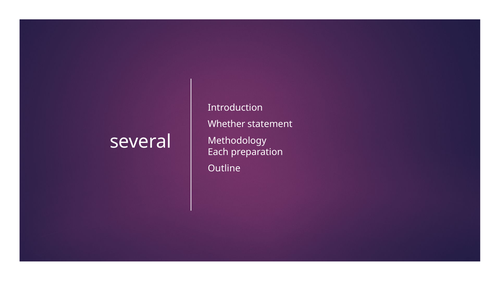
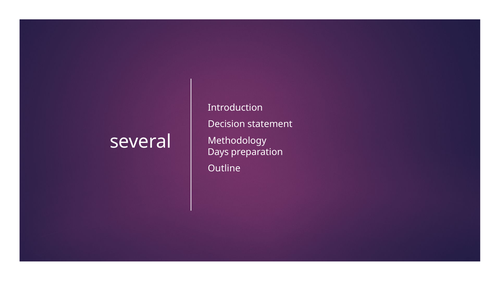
Whether: Whether -> Decision
Each: Each -> Days
